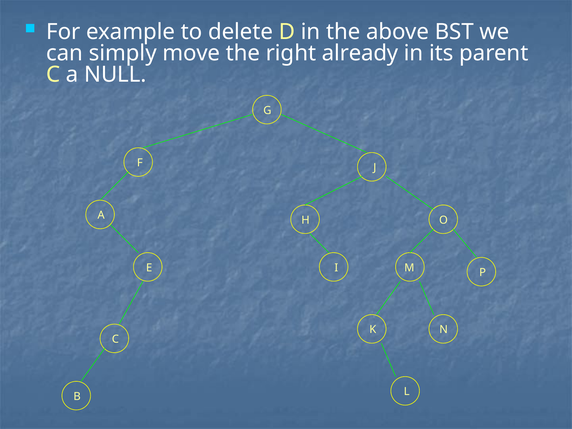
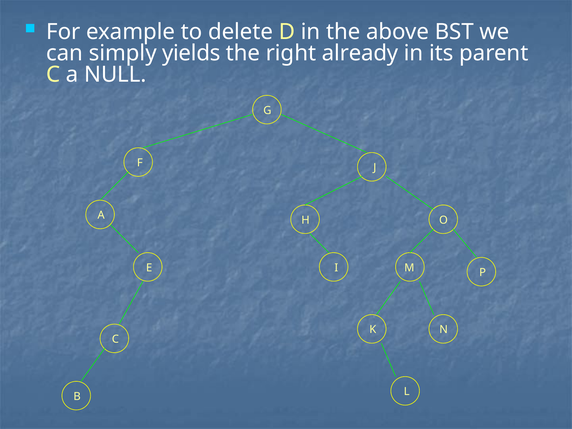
move: move -> yields
